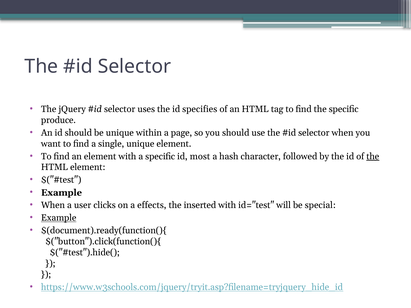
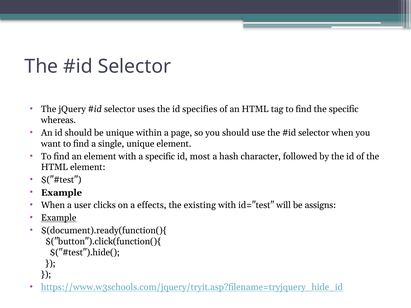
produce: produce -> whereas
the at (373, 156) underline: present -> none
inserted: inserted -> existing
special: special -> assigns
